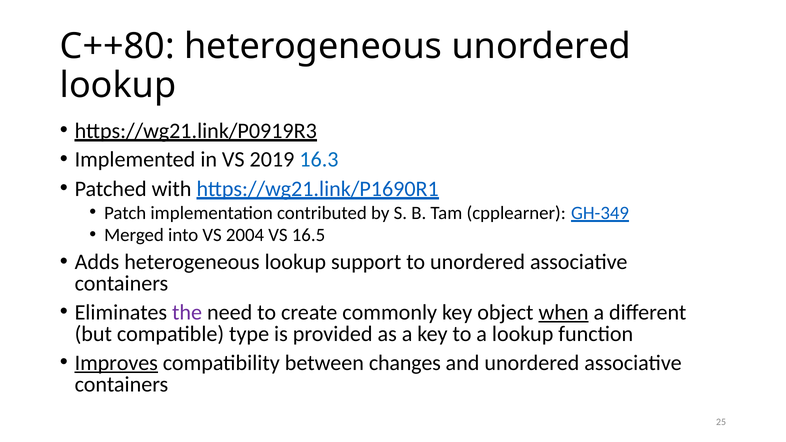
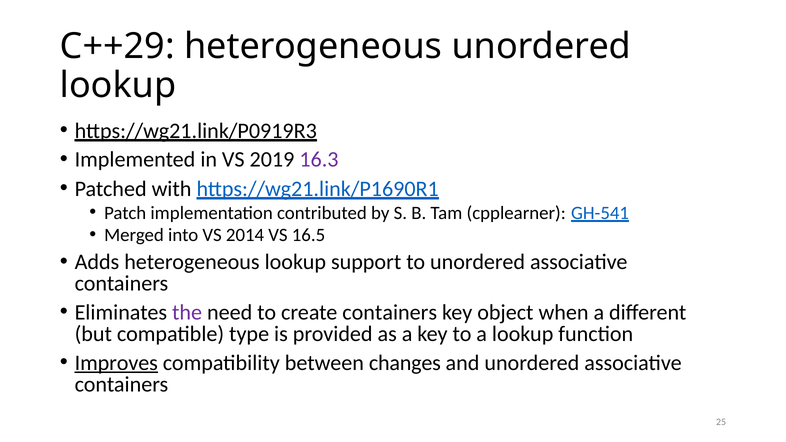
C++80: C++80 -> C++29
16.3 colour: blue -> purple
GH-349: GH-349 -> GH-541
2004: 2004 -> 2014
create commonly: commonly -> containers
when underline: present -> none
